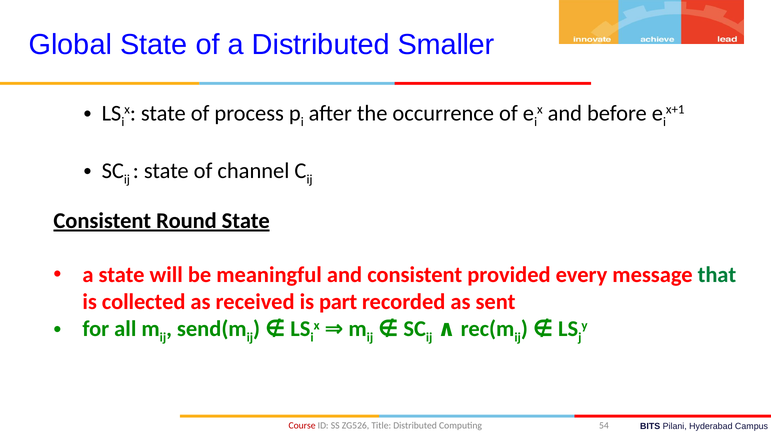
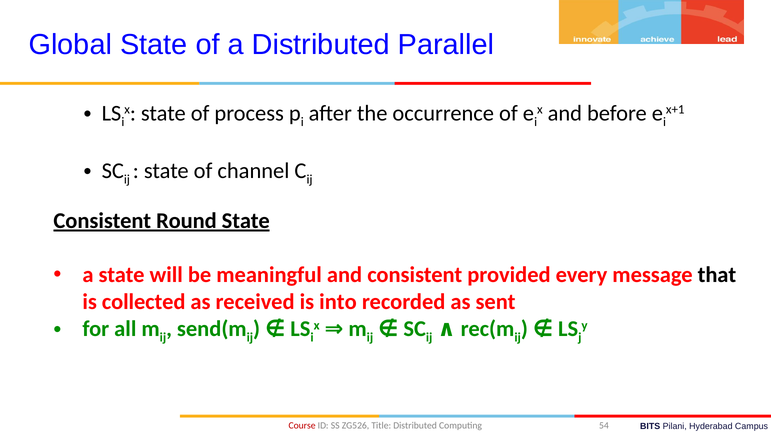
Smaller: Smaller -> Parallel
that colour: green -> black
part: part -> into
